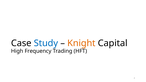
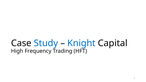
Knight colour: orange -> blue
